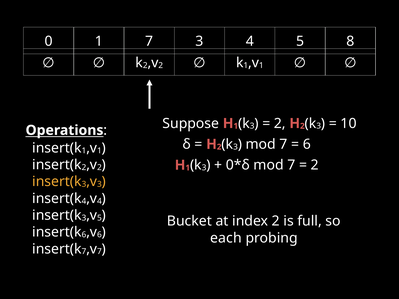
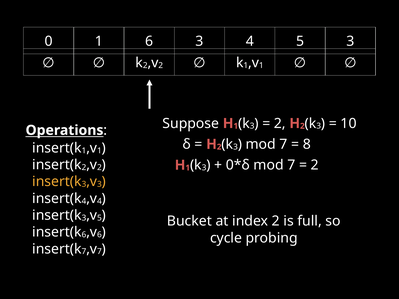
1 7: 7 -> 6
5 8: 8 -> 3
6 at (307, 144): 6 -> 8
each: each -> cycle
